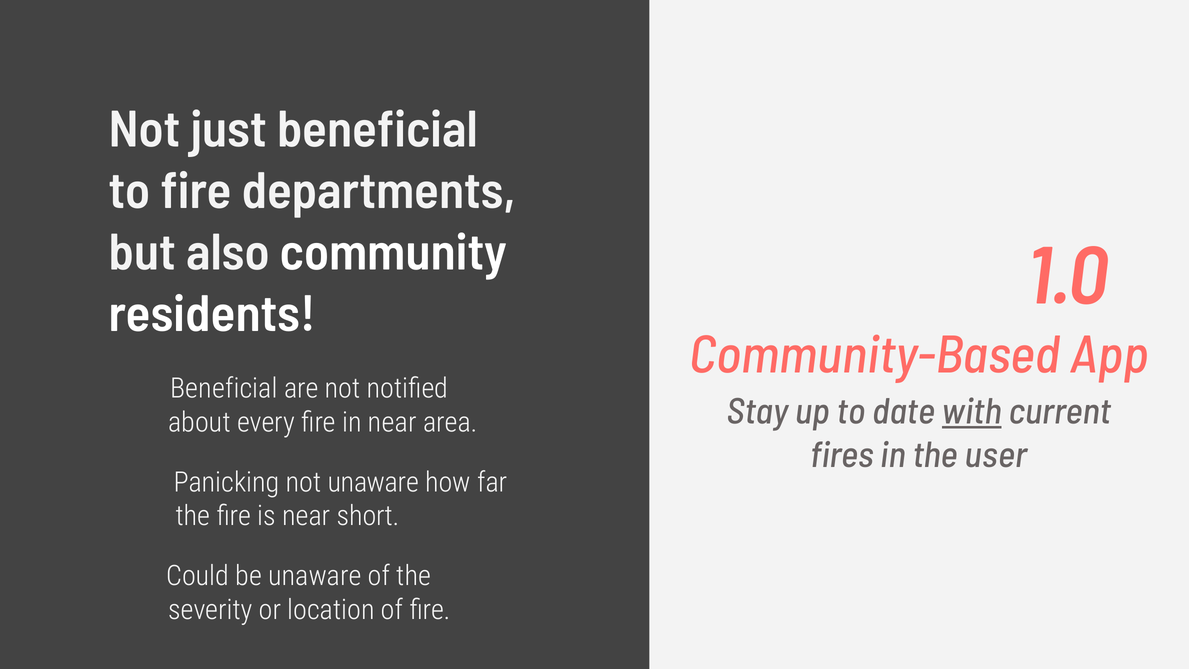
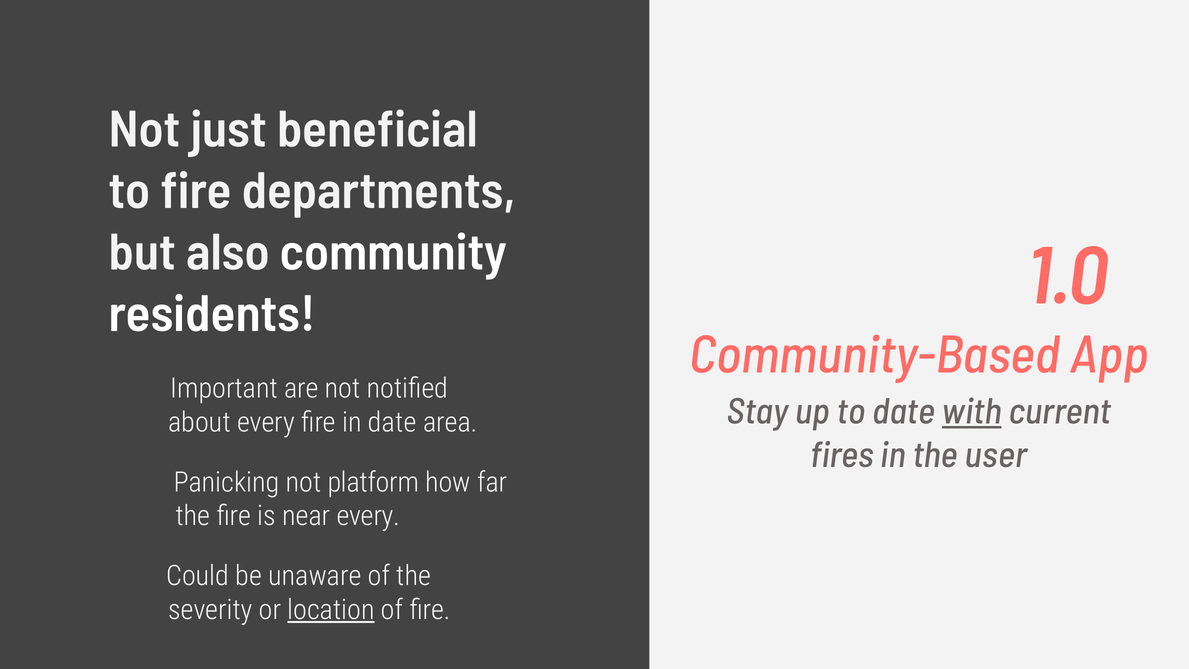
Beneficial at (224, 388): Beneficial -> Important
in near: near -> date
not unaware: unaware -> platform
near short: short -> every
location underline: none -> present
